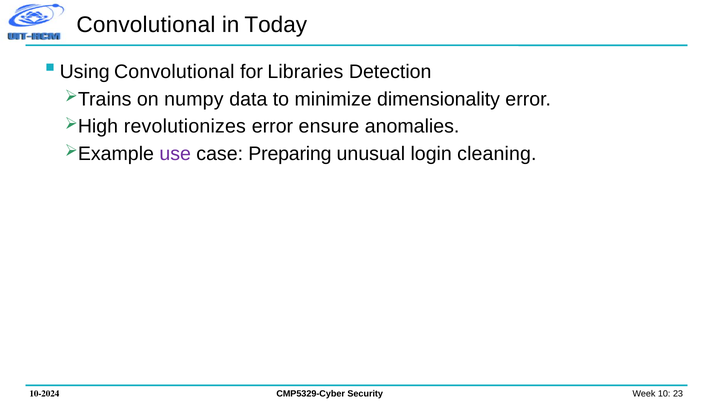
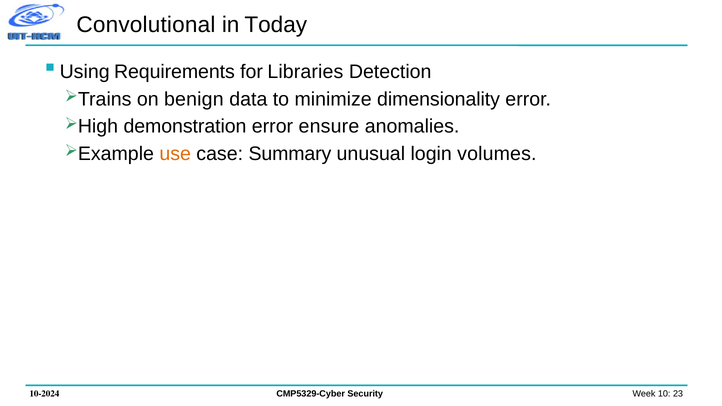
Using Convolutional: Convolutional -> Requirements
numpy: numpy -> benign
revolutionizes: revolutionizes -> demonstration
use colour: purple -> orange
Preparing: Preparing -> Summary
cleaning: cleaning -> volumes
